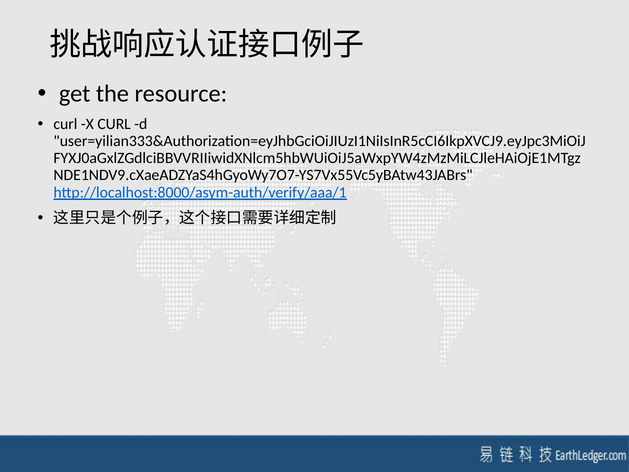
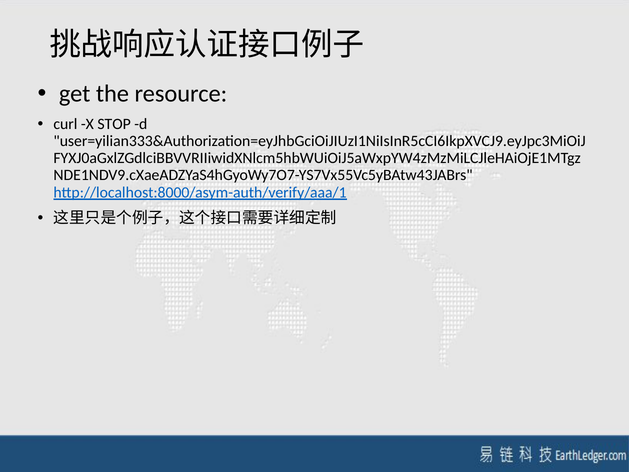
X CURL: CURL -> STOP
